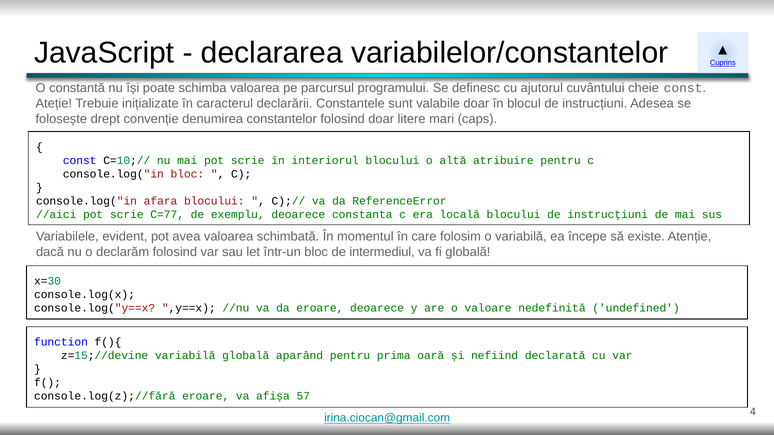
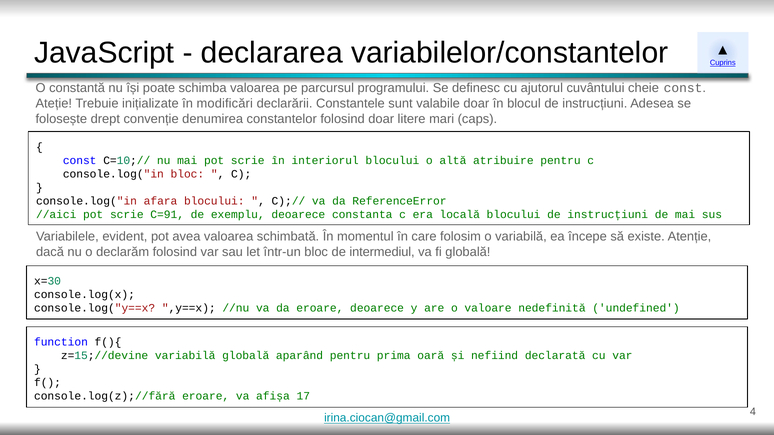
caracterul: caracterul -> modificări
C=77: C=77 -> C=91
57: 57 -> 17
